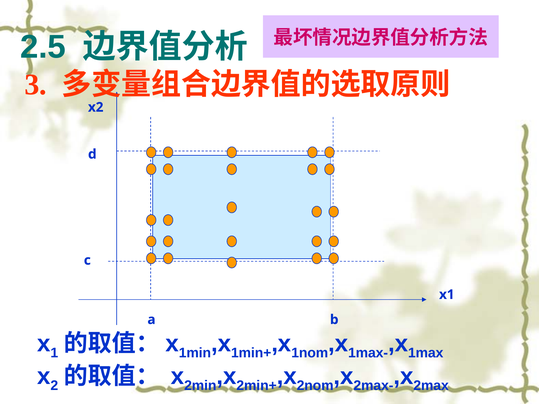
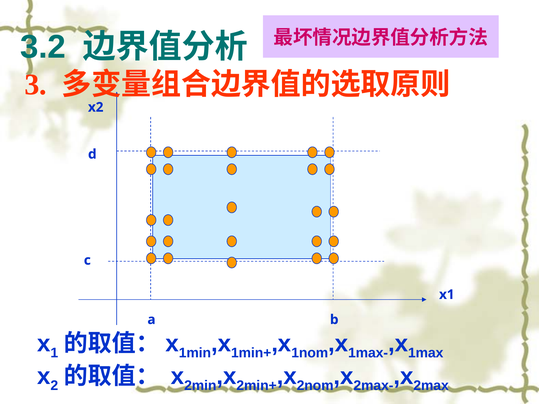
2.5: 2.5 -> 3.2
